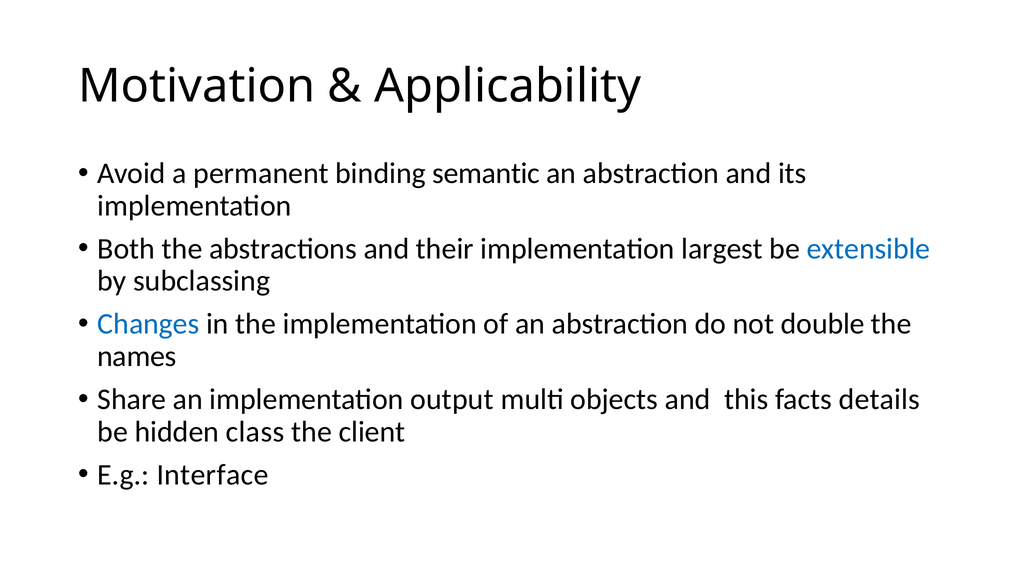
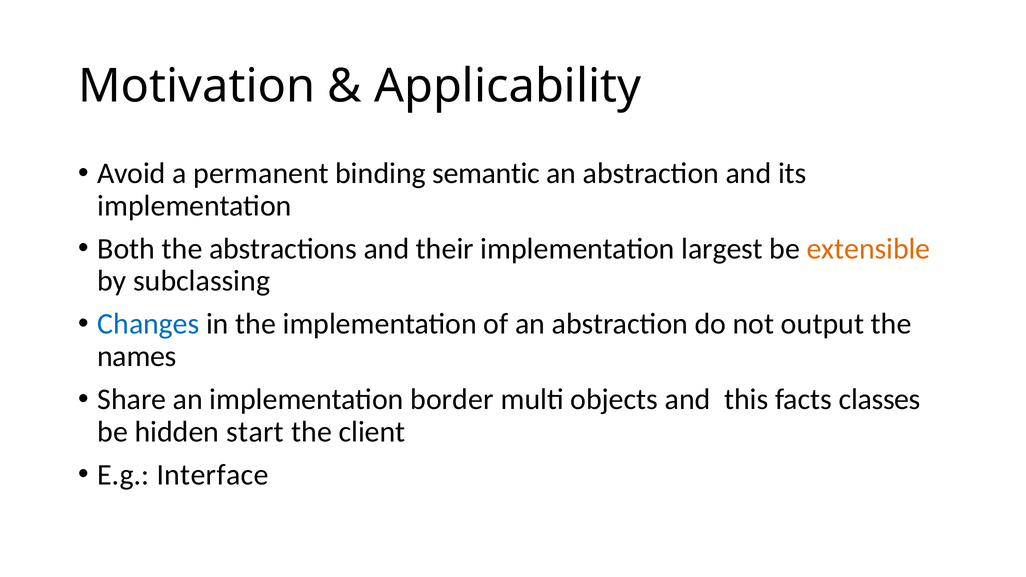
extensible colour: blue -> orange
double: double -> output
output: output -> border
details: details -> classes
class: class -> start
